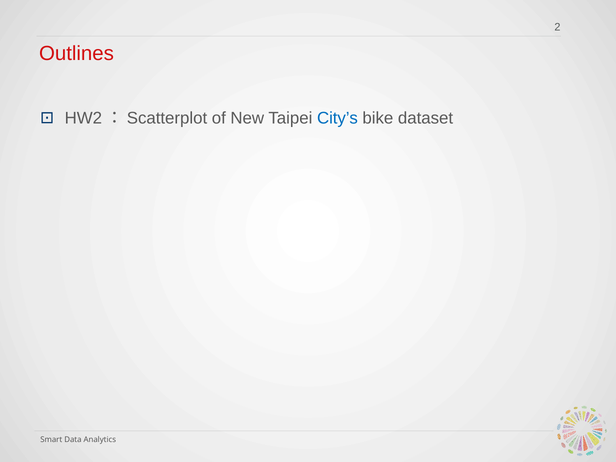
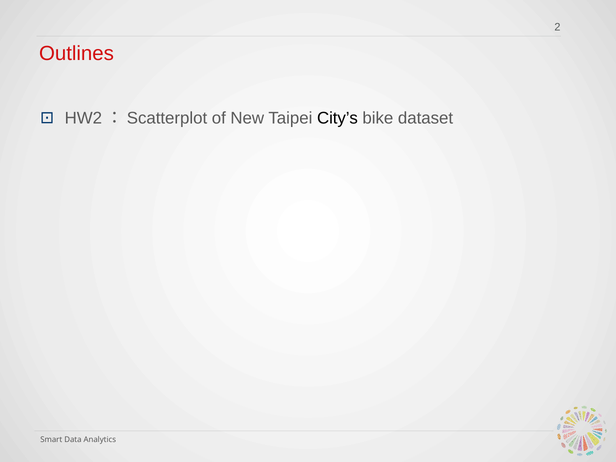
City’s colour: blue -> black
